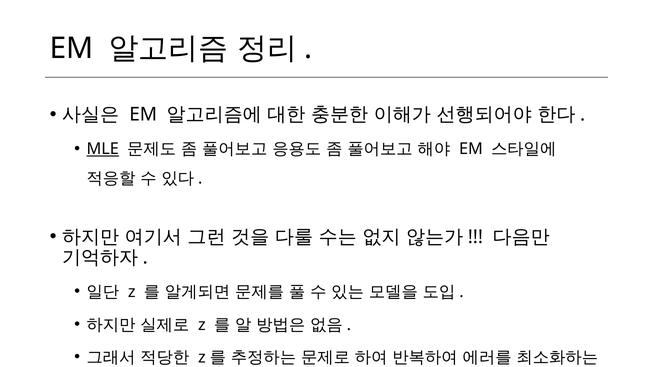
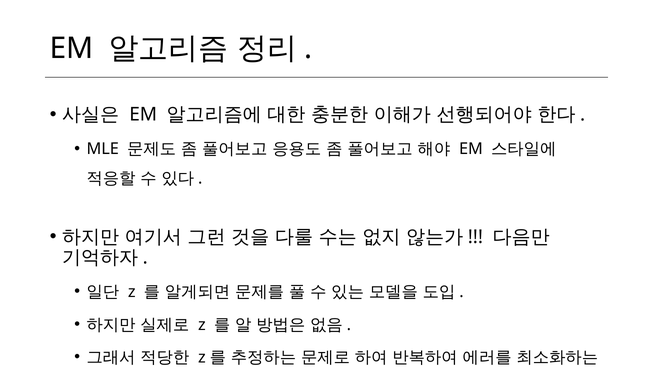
MLE underline: present -> none
